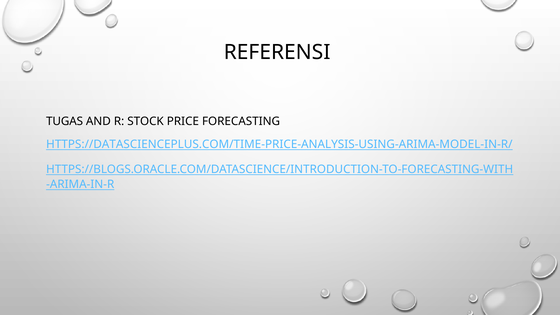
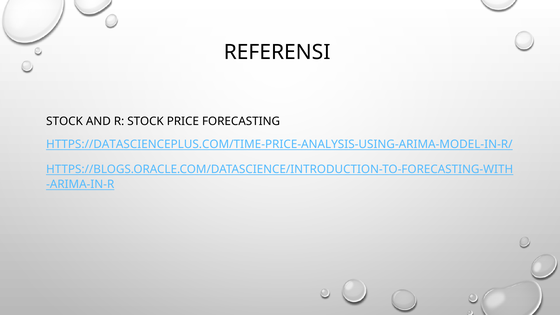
TUGAS at (65, 121): TUGAS -> STOCK
